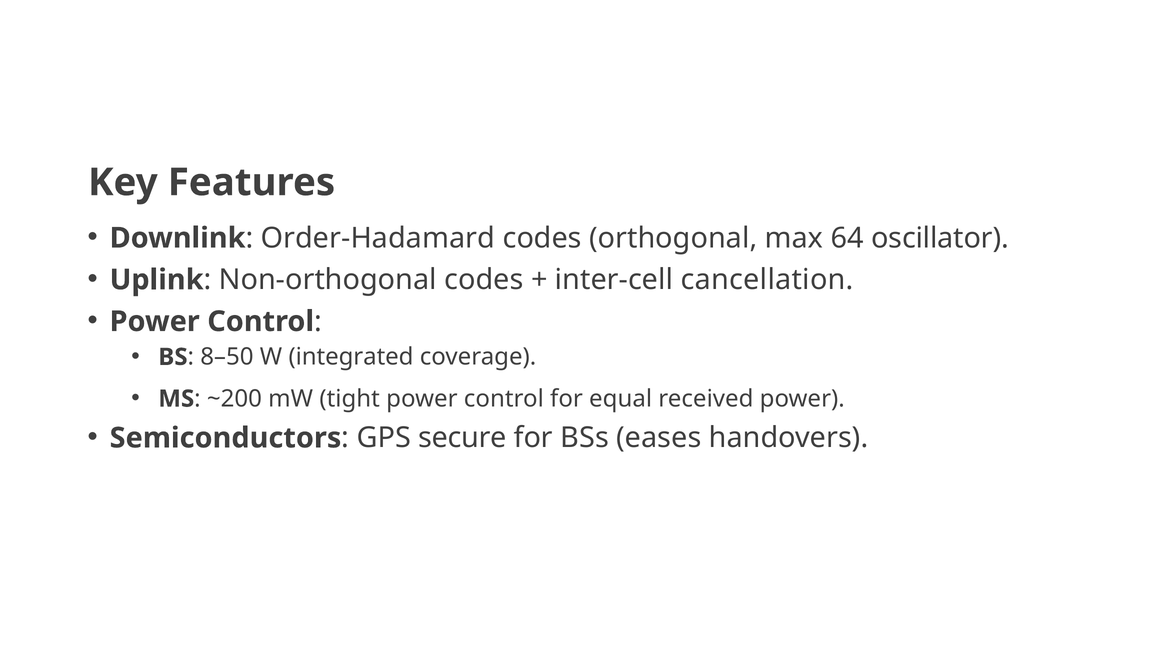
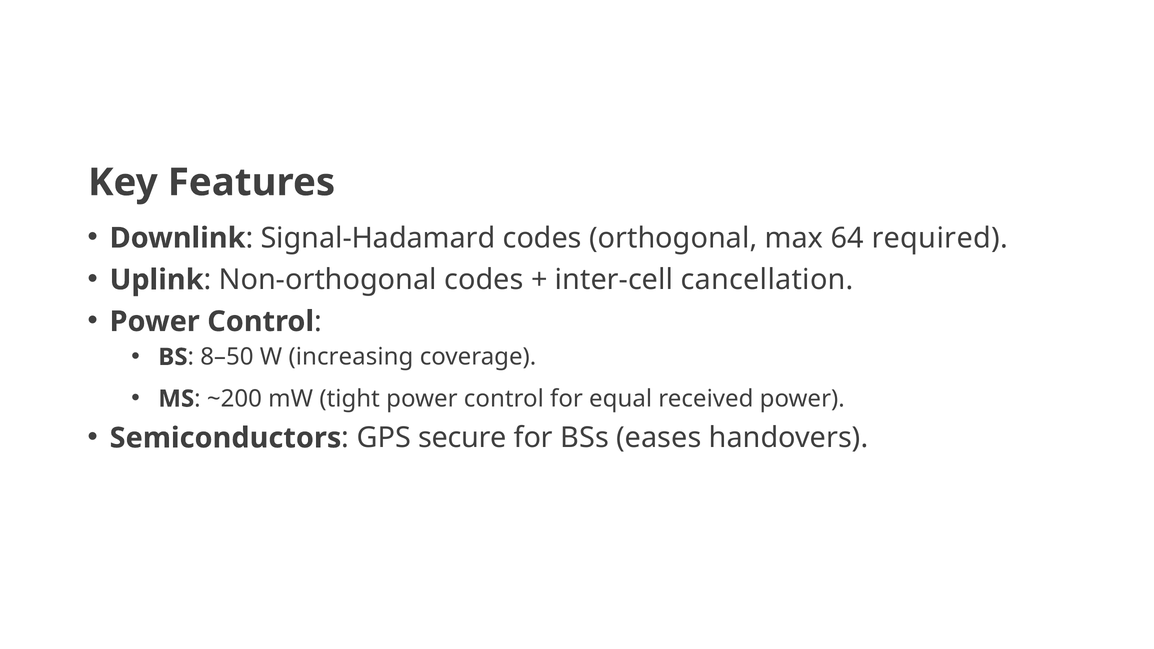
Order-Hadamard: Order-Hadamard -> Signal-Hadamard
oscillator: oscillator -> required
integrated: integrated -> increasing
